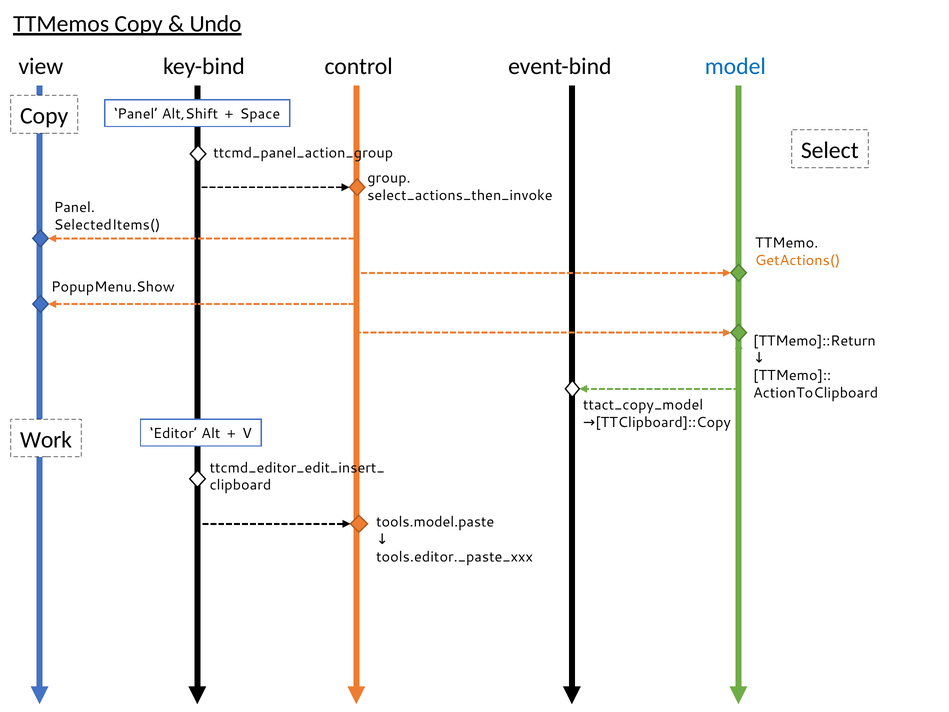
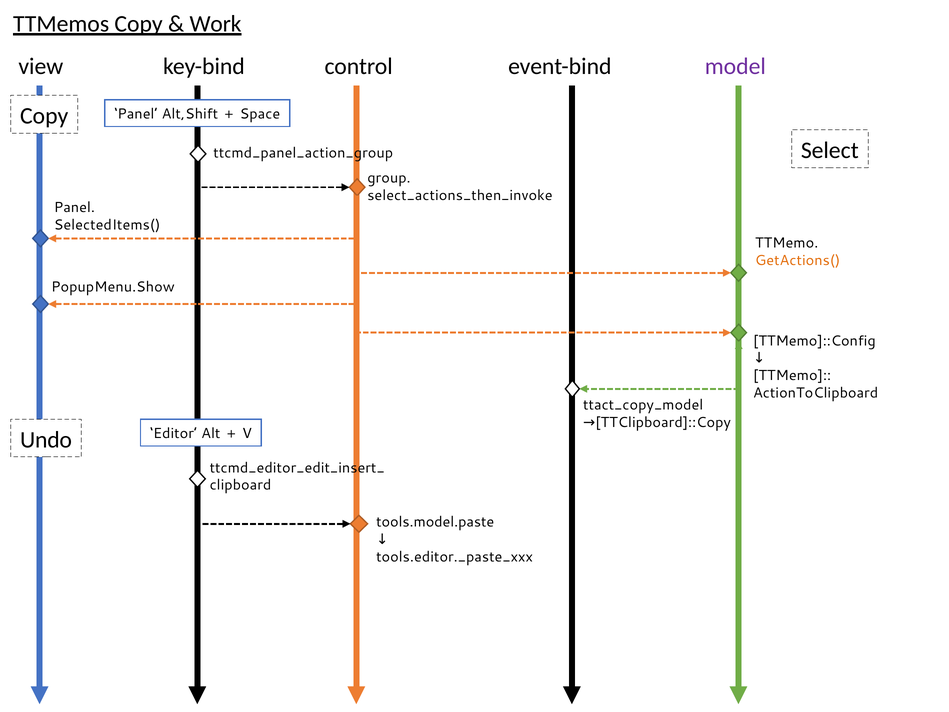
Undo: Undo -> Work
model colour: blue -> purple
TTMemo]::Return: TTMemo]::Return -> TTMemo]::Config
Work: Work -> Undo
